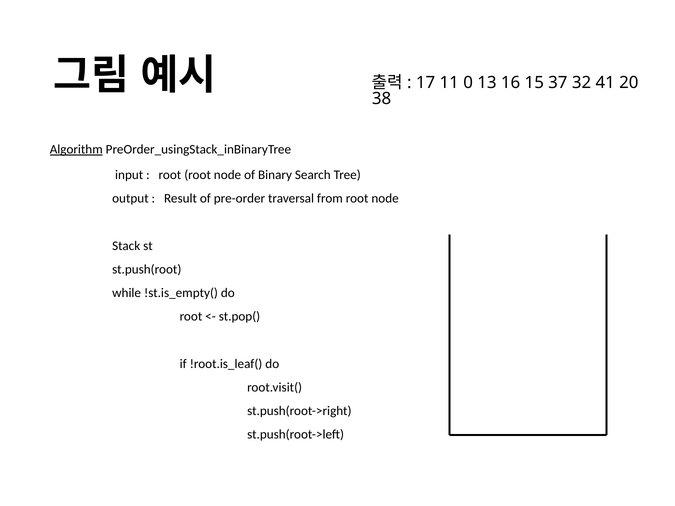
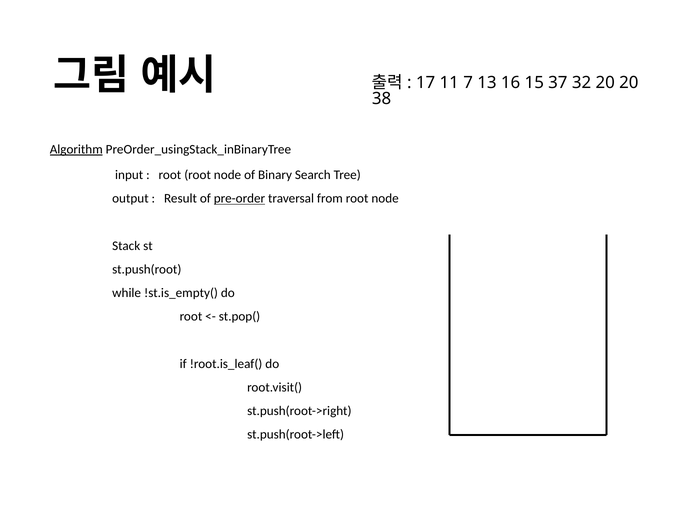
0: 0 -> 7
32 41: 41 -> 20
pre-order underline: none -> present
